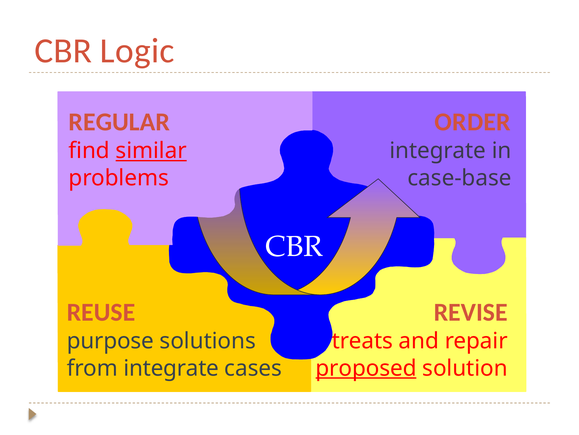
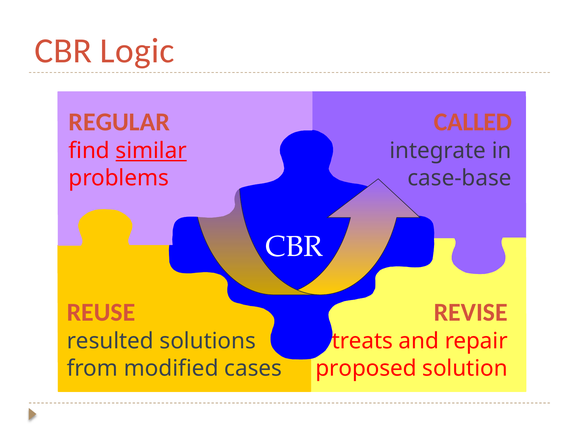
ORDER: ORDER -> CALLED
purpose: purpose -> resulted
from integrate: integrate -> modified
proposed underline: present -> none
